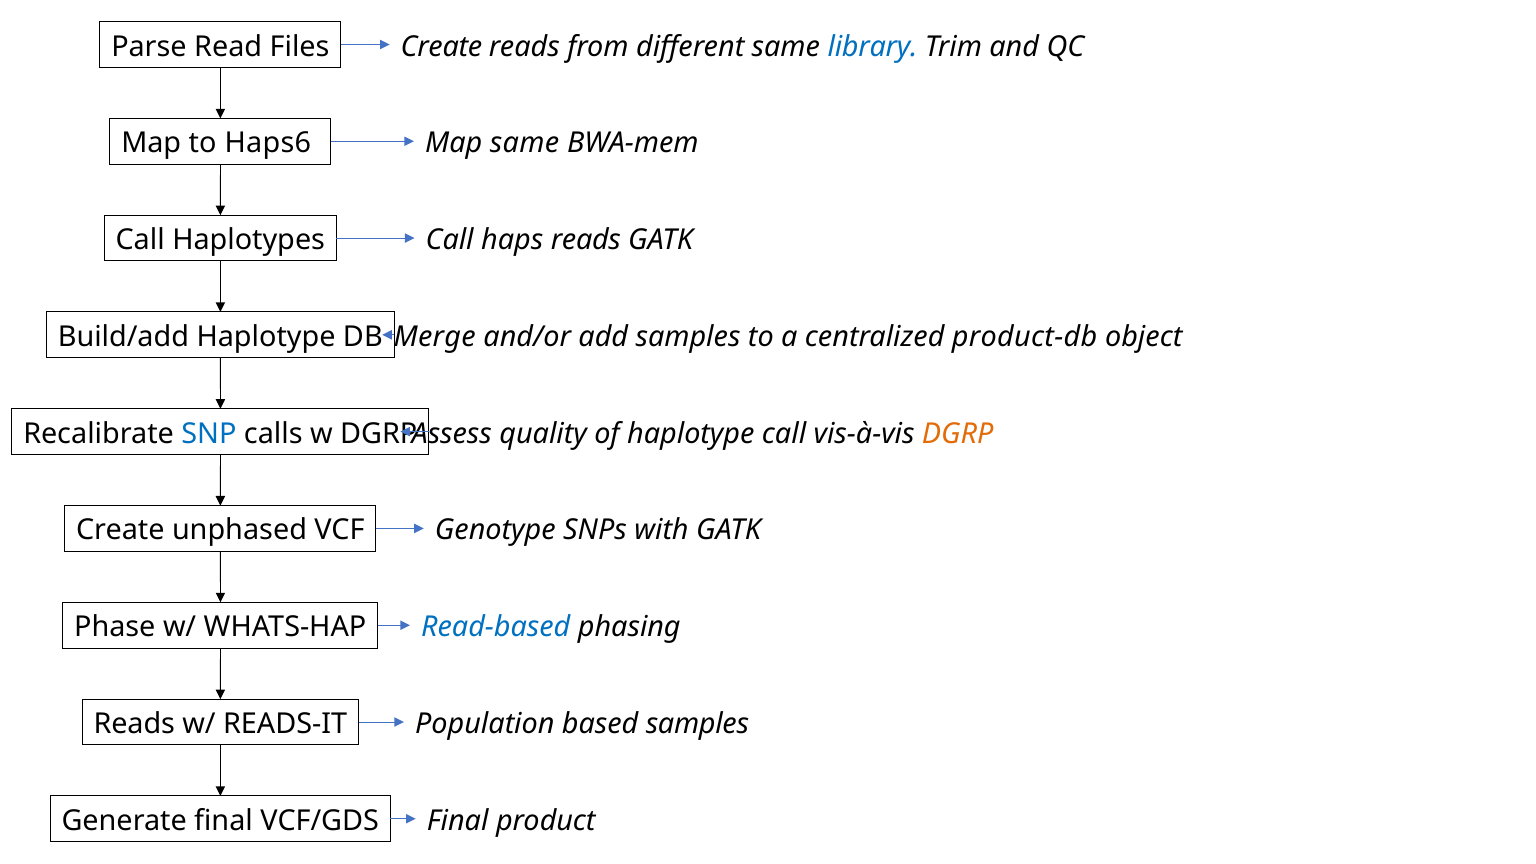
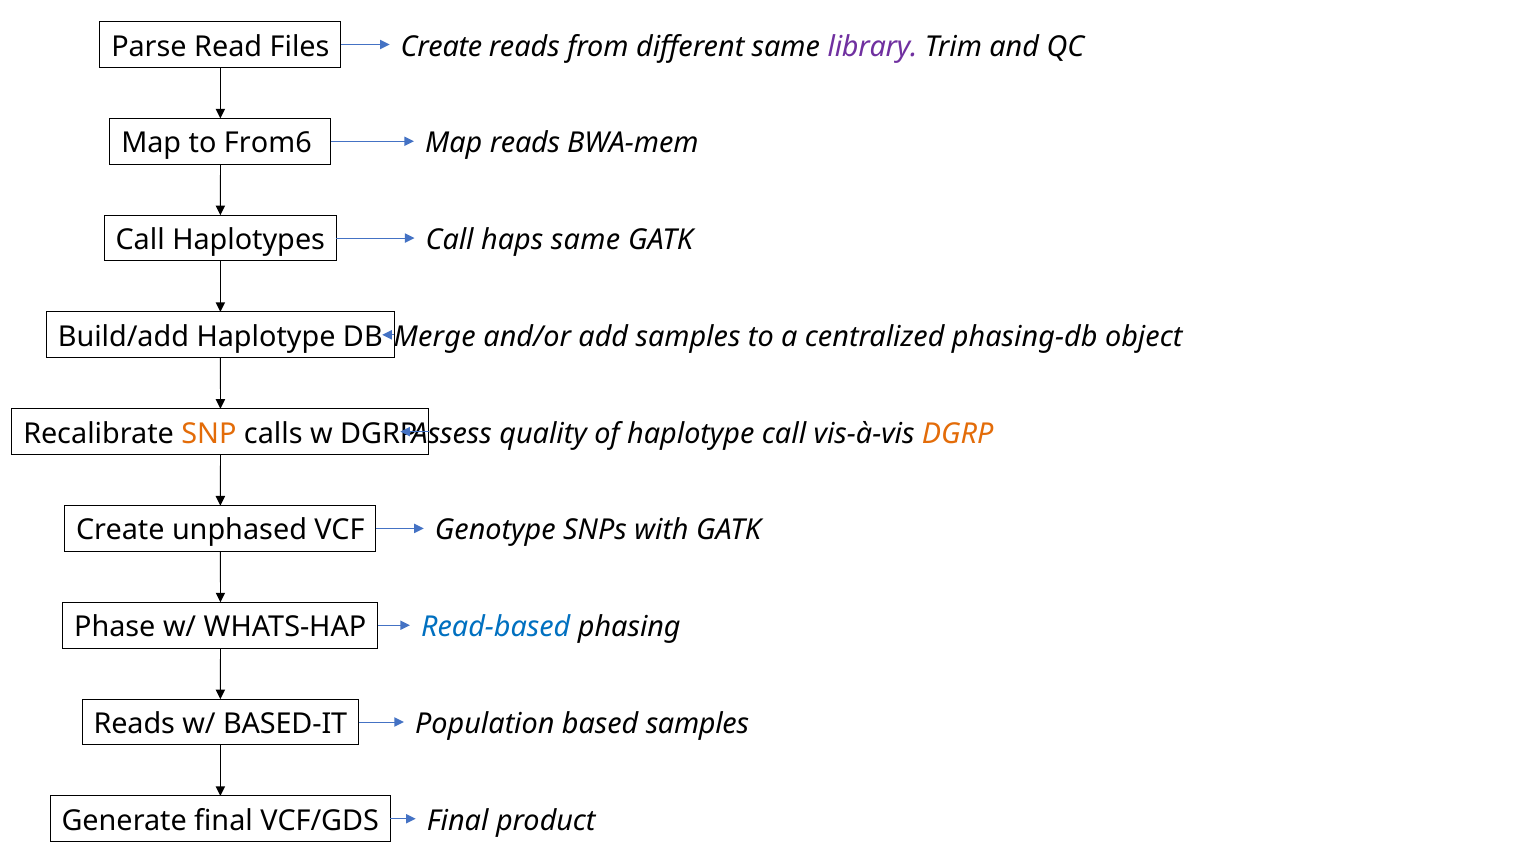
library colour: blue -> purple
Haps6: Haps6 -> From6
Map same: same -> reads
haps reads: reads -> same
product-db: product-db -> phasing-db
SNP colour: blue -> orange
READS-IT: READS-IT -> BASED-IT
